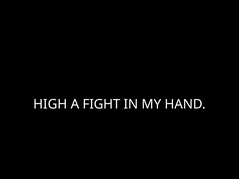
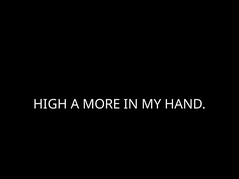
FIGHT: FIGHT -> MORE
